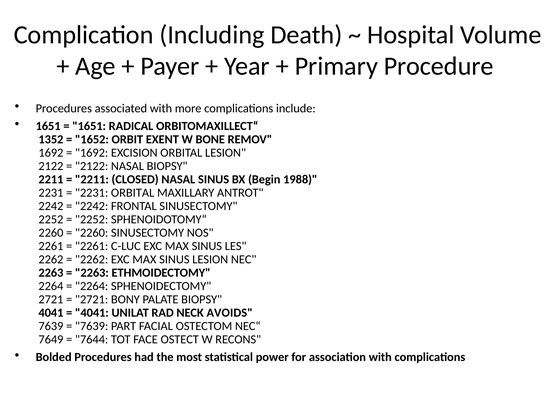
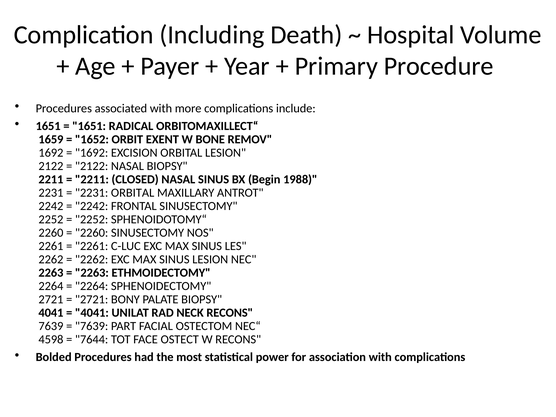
1352: 1352 -> 1659
NECK AVOIDS: AVOIDS -> RECONS
7649: 7649 -> 4598
